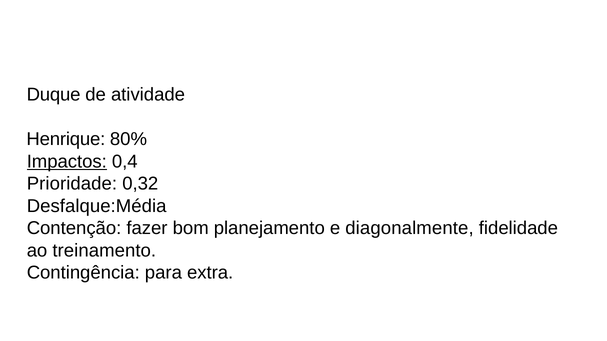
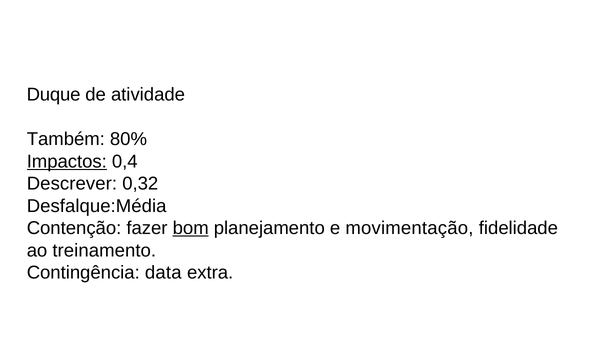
Henrique: Henrique -> Também
Prioridade: Prioridade -> Descrever
bom underline: none -> present
diagonalmente: diagonalmente -> movimentação
para: para -> data
